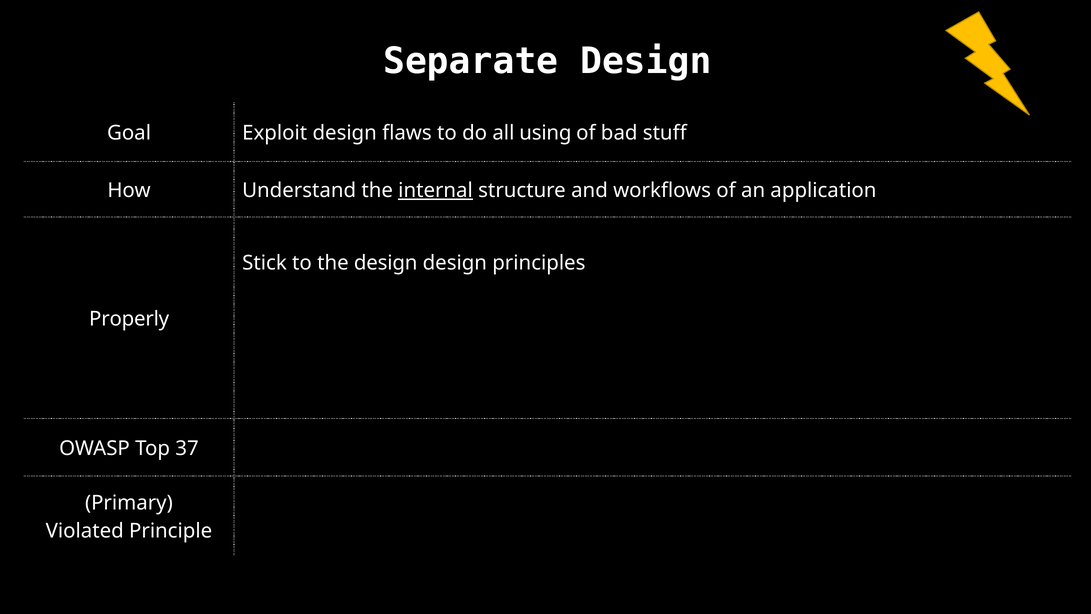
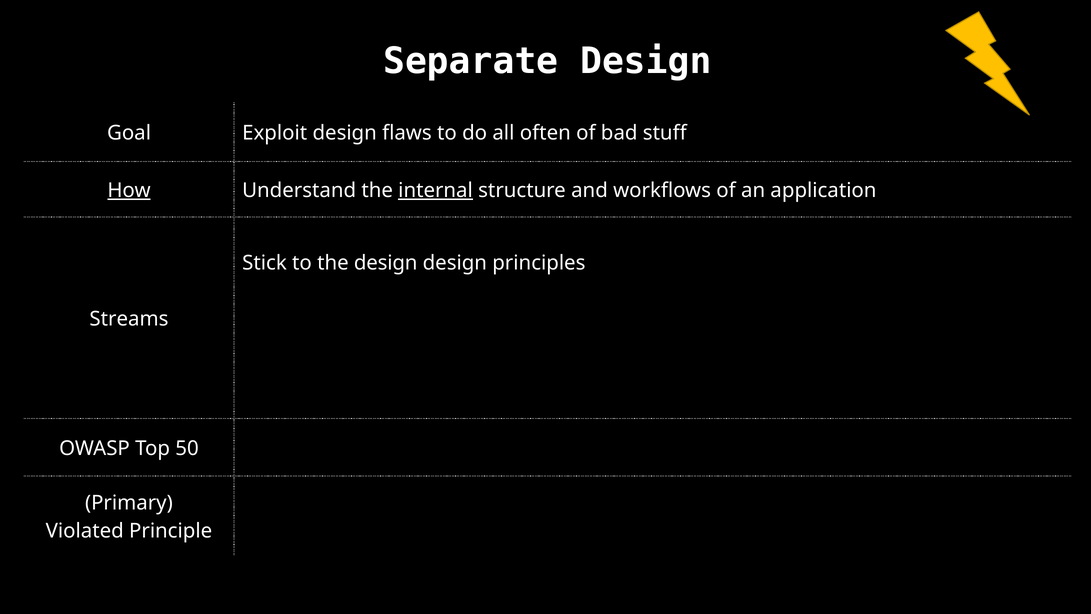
using: using -> often
How underline: none -> present
Properly: Properly -> Streams
37: 37 -> 50
